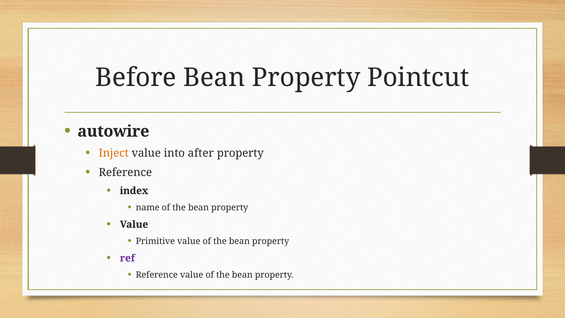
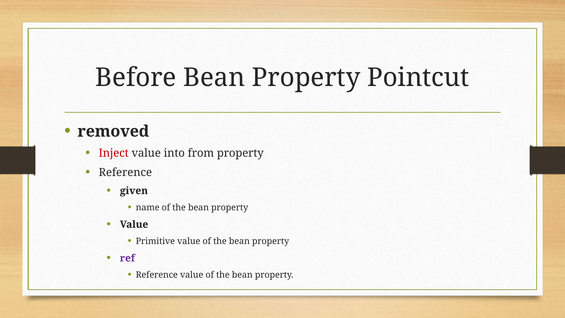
autowire: autowire -> removed
Inject colour: orange -> red
after: after -> from
index: index -> given
